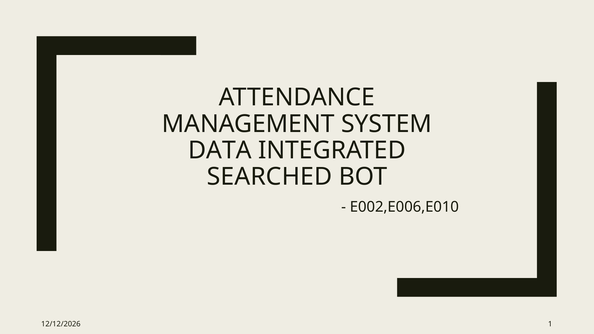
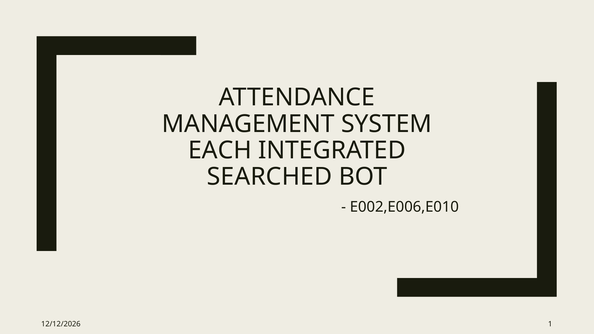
DATA: DATA -> EACH
